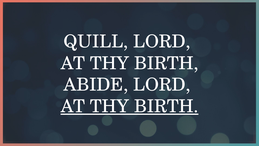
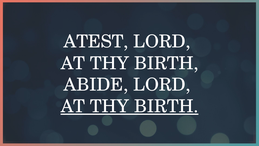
QUILL: QUILL -> ATEST
